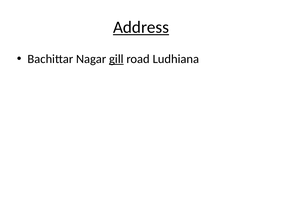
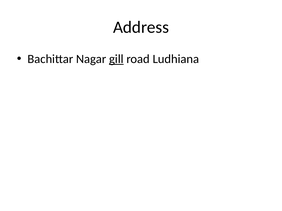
Address underline: present -> none
